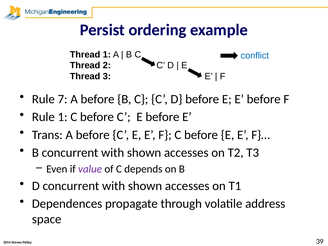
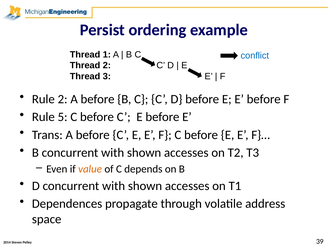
Rule 7: 7 -> 2
Rule 1: 1 -> 5
value colour: purple -> orange
